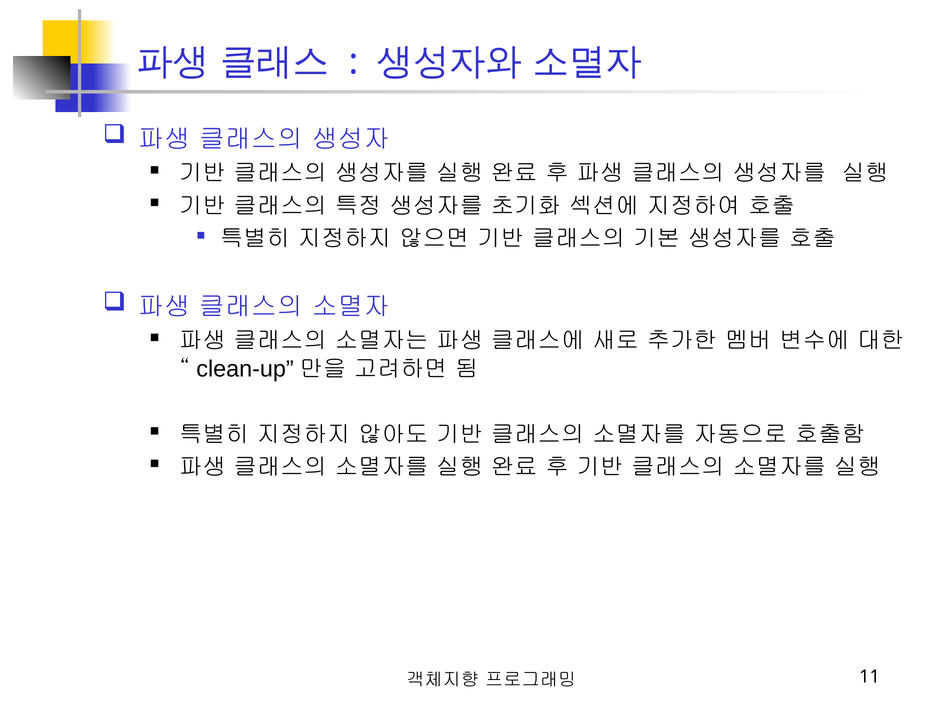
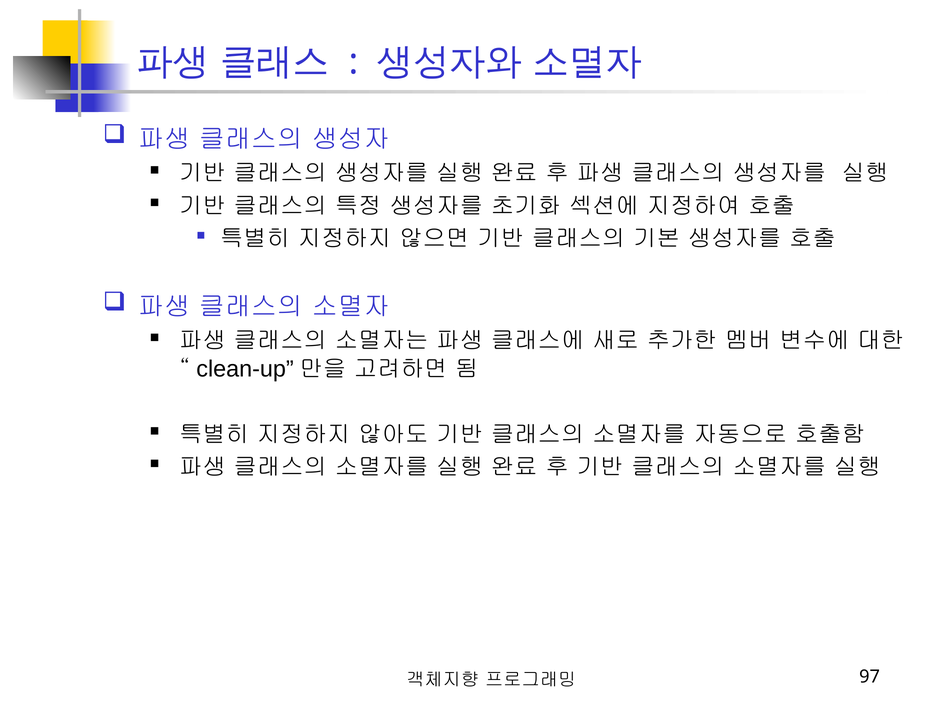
11: 11 -> 97
